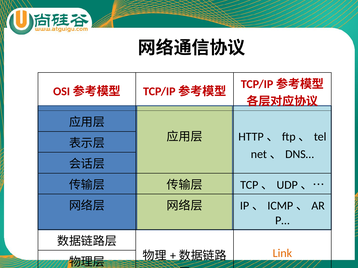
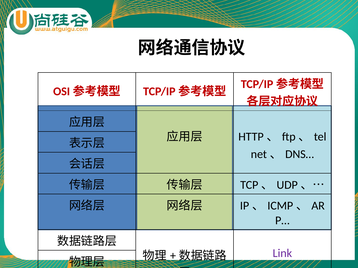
Link colour: orange -> purple
